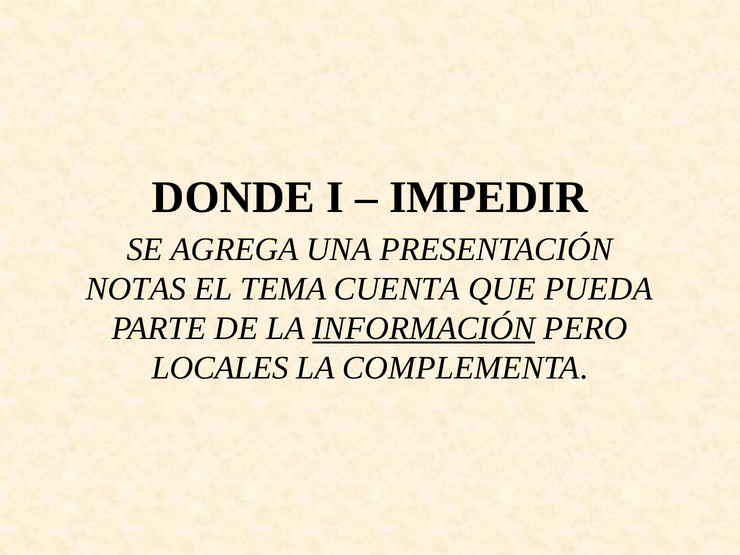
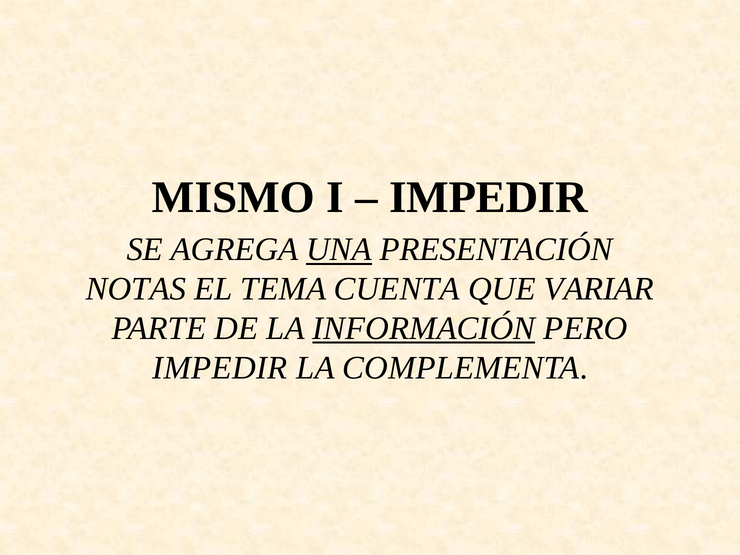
DONDE: DONDE -> MISMO
UNA underline: none -> present
PUEDA: PUEDA -> VARIAR
LOCALES at (220, 368): LOCALES -> IMPEDIR
